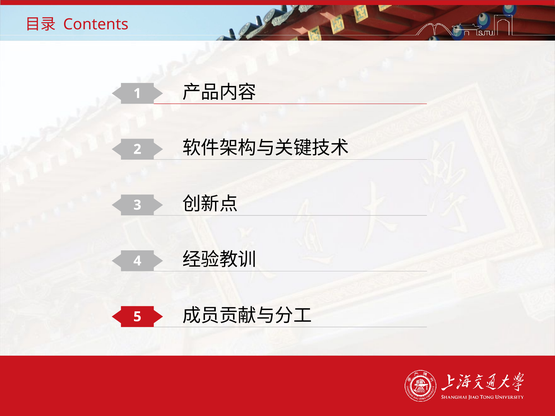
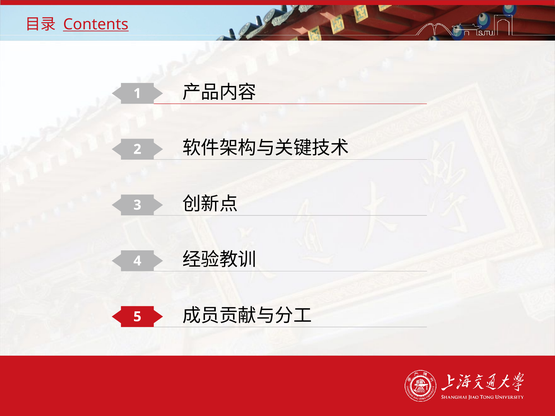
Contents underline: none -> present
